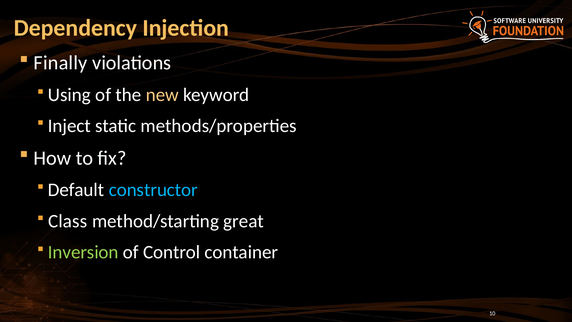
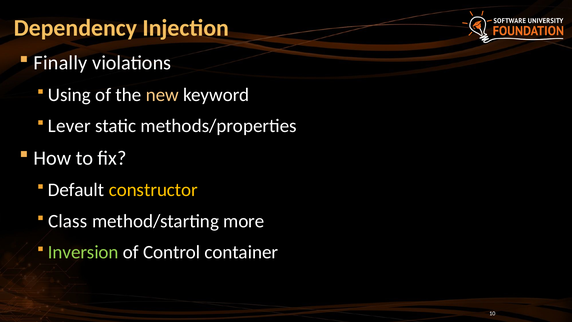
Inject: Inject -> Lever
constructor colour: light blue -> yellow
great: great -> more
